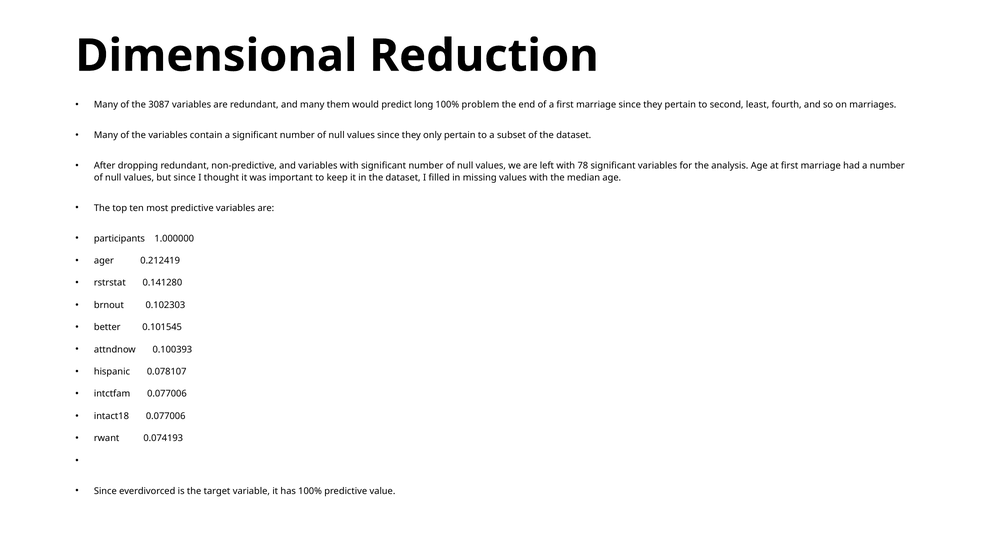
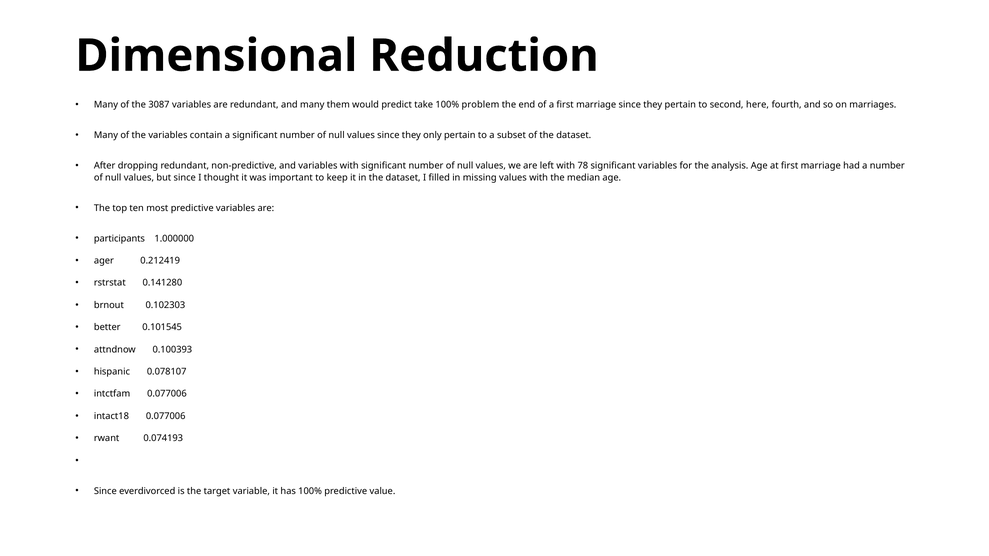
long: long -> take
least: least -> here
